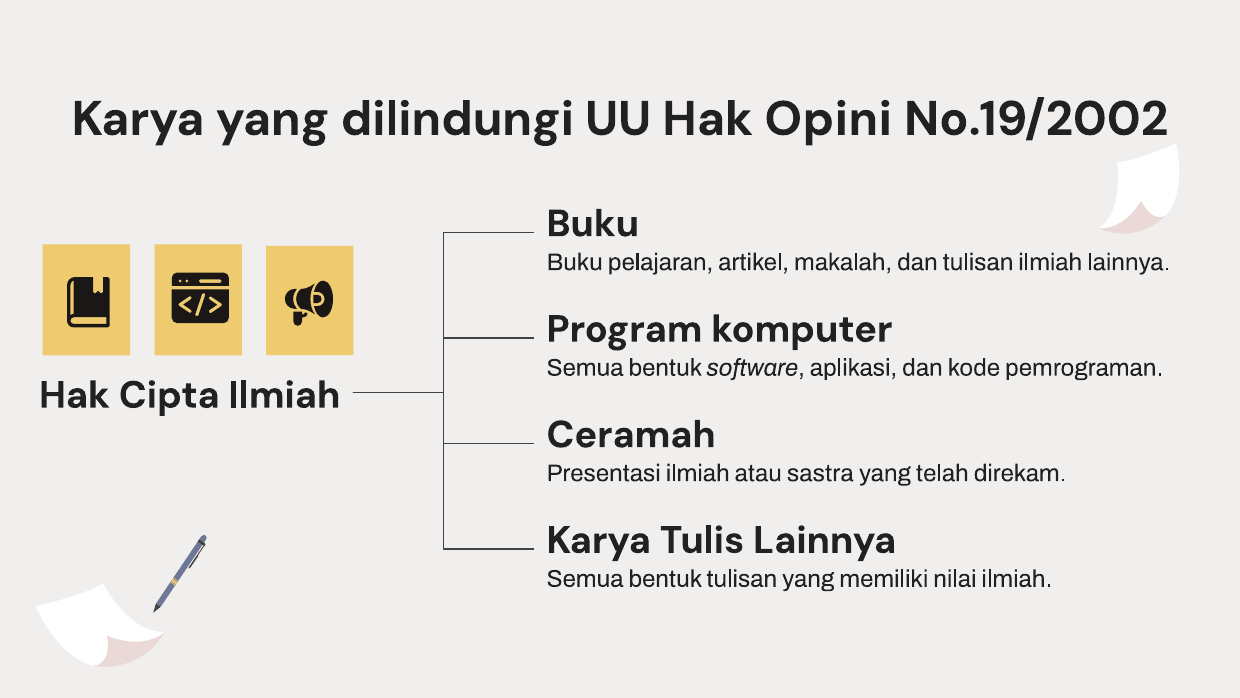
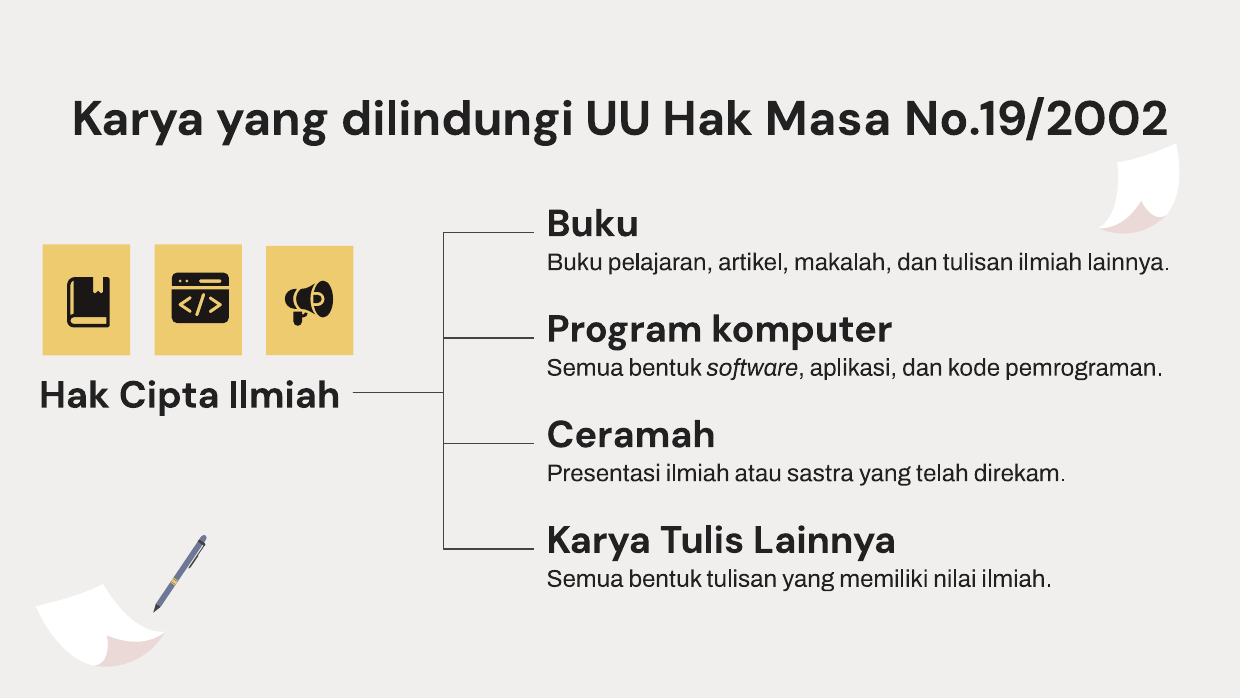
Opini: Opini -> Masa
